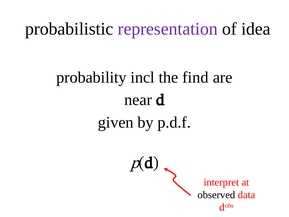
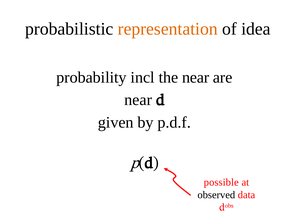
representation colour: purple -> orange
the find: find -> near
interpret: interpret -> possible
